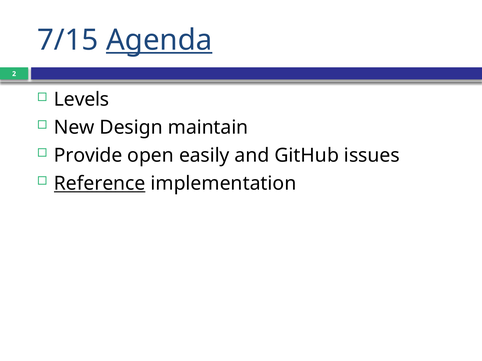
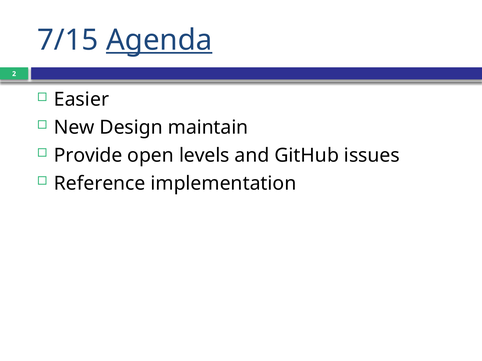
Levels: Levels -> Easier
easily: easily -> levels
Reference underline: present -> none
